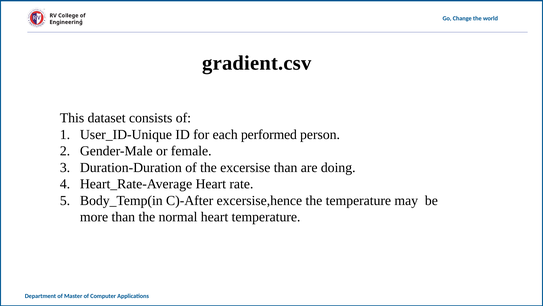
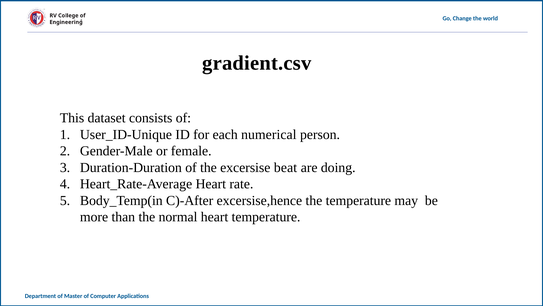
performed: performed -> numerical
excersise than: than -> beat
